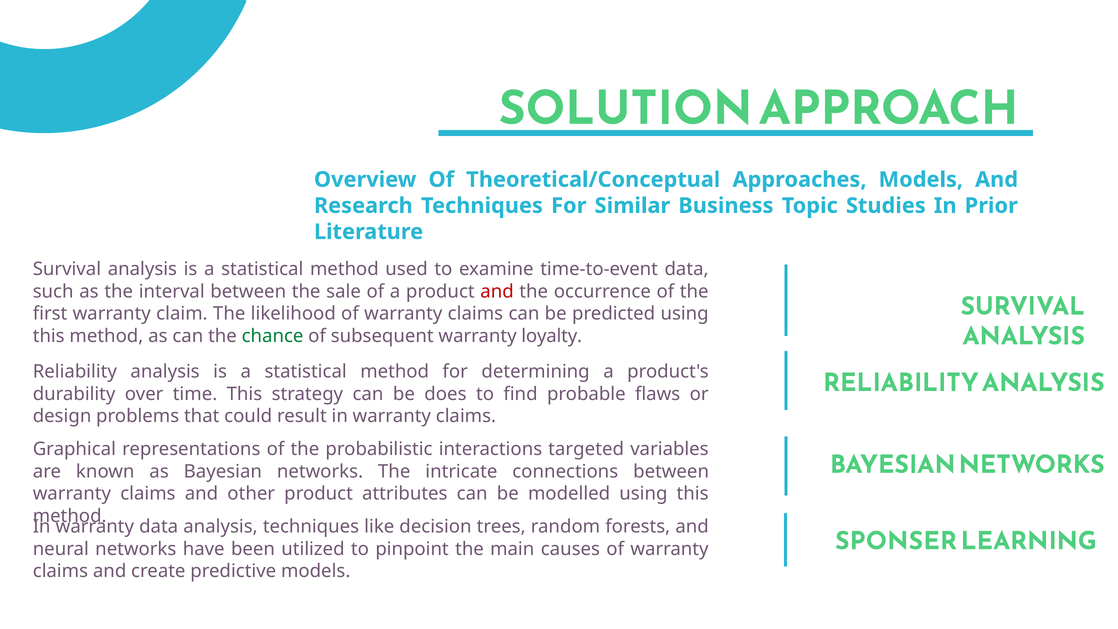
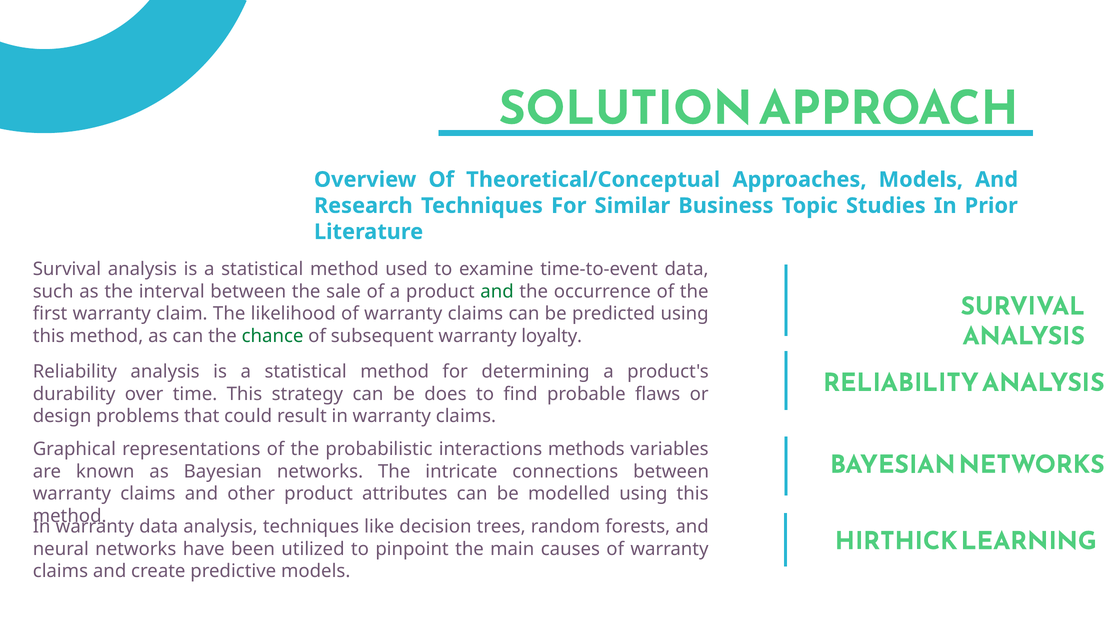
and at (497, 291) colour: red -> green
targeted: targeted -> methods
SPONSER: SPONSER -> HIRTHICK
